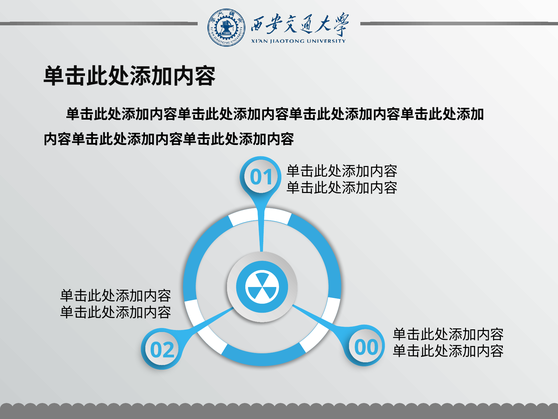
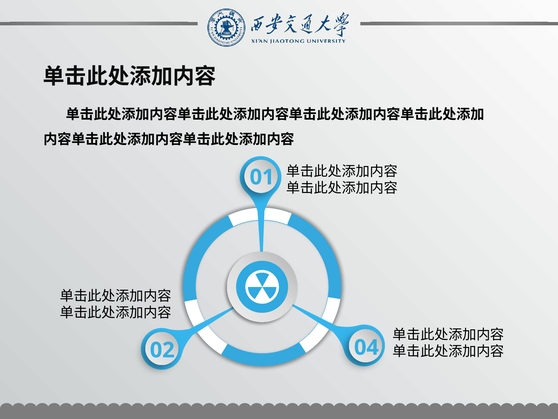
00: 00 -> 04
